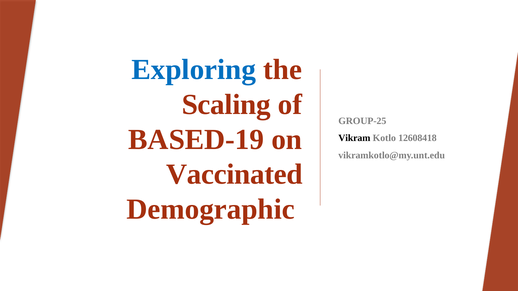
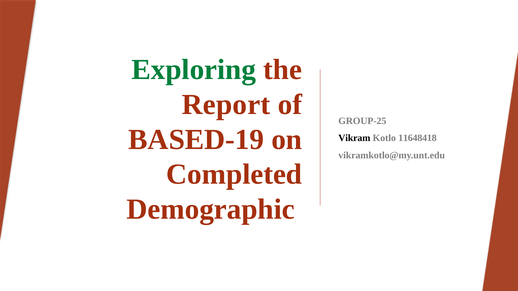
Exploring colour: blue -> green
Scaling: Scaling -> Report
12608418: 12608418 -> 11648418
Vaccinated: Vaccinated -> Completed
